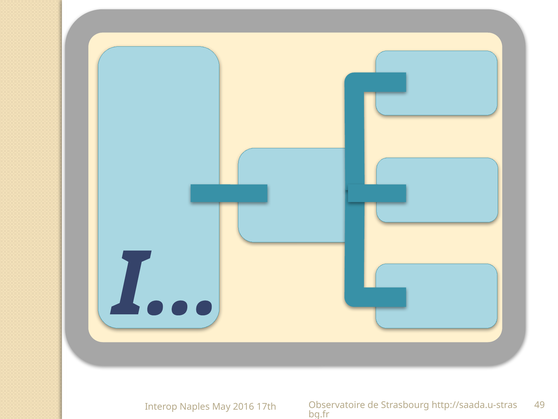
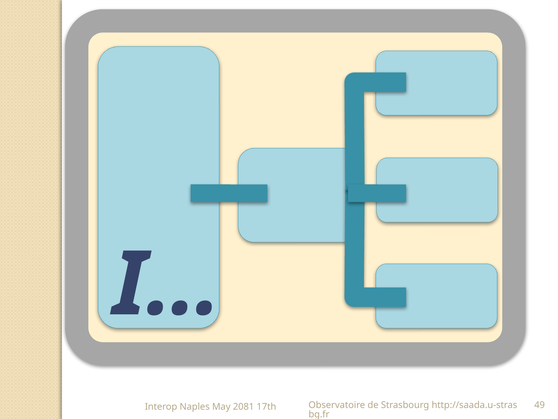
2016: 2016 -> 2081
